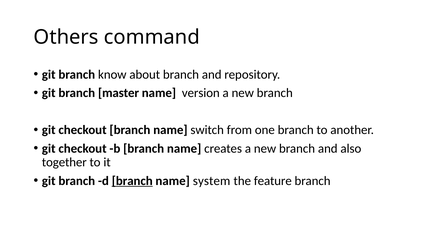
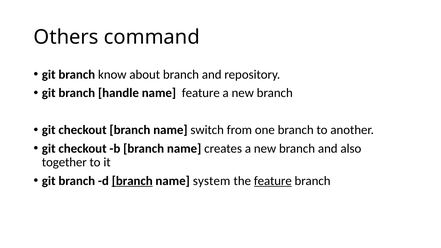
master: master -> handle
name version: version -> feature
feature at (273, 181) underline: none -> present
